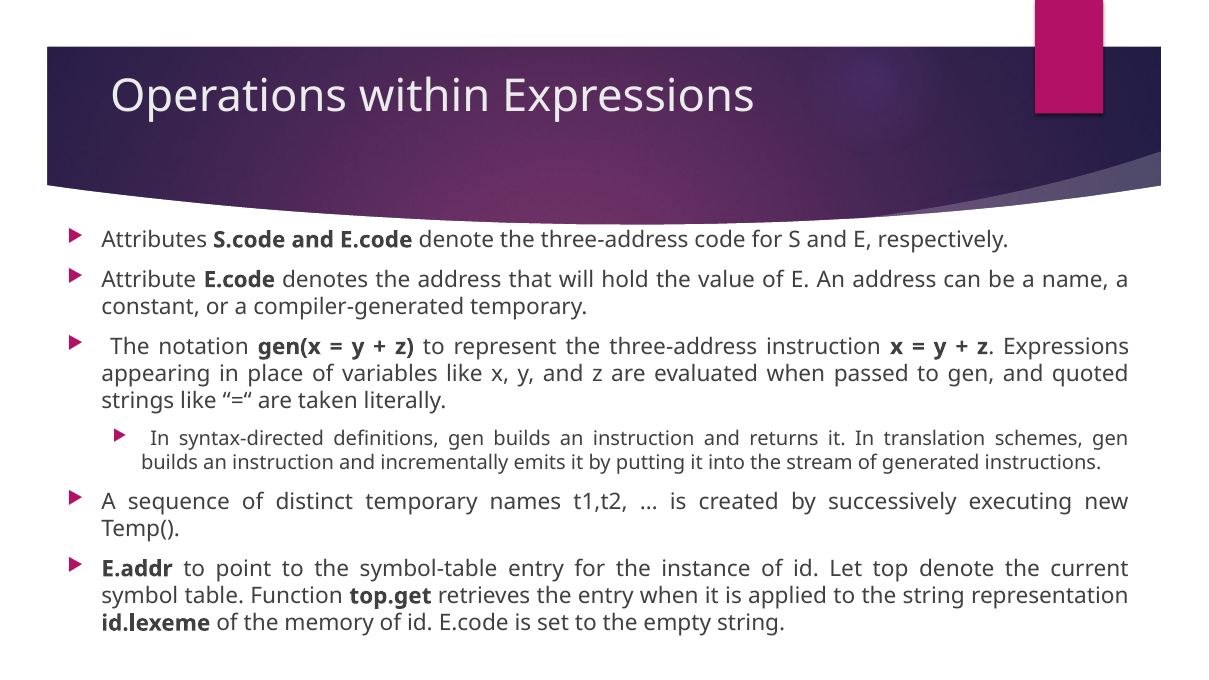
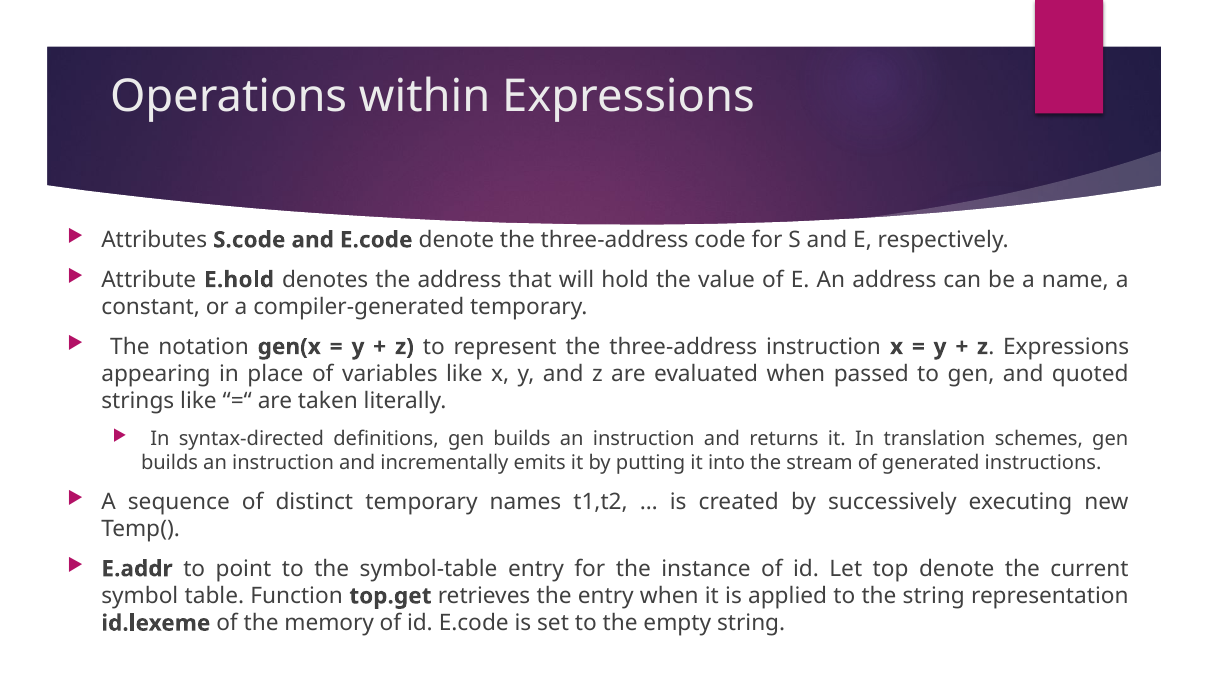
Attribute E.code: E.code -> E.hold
